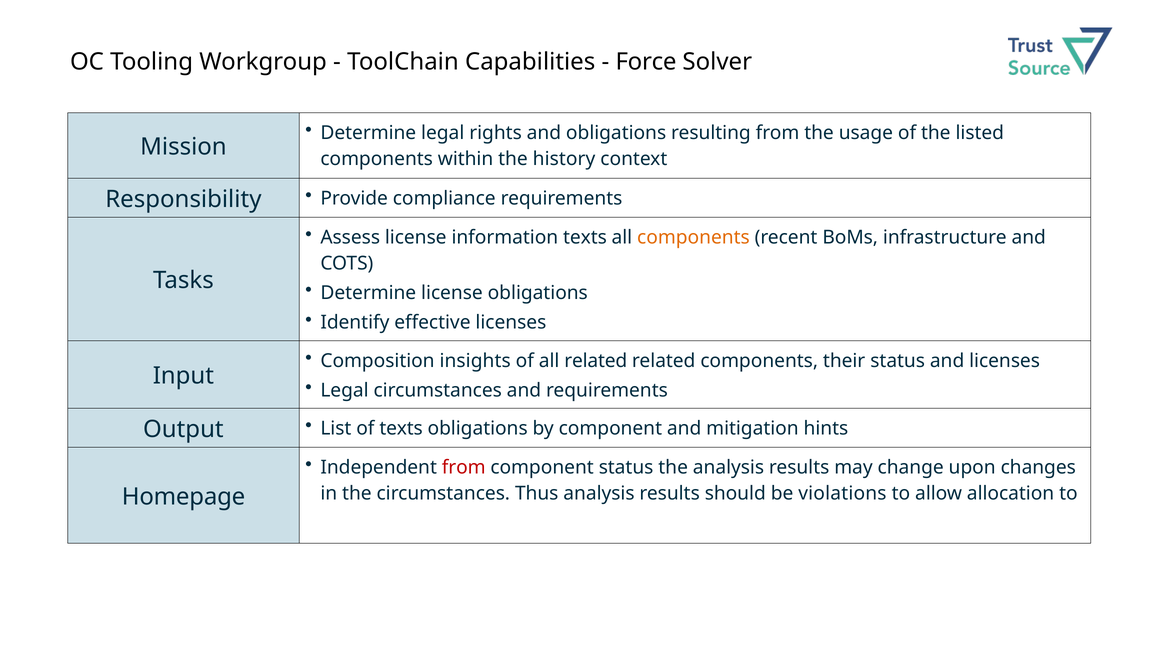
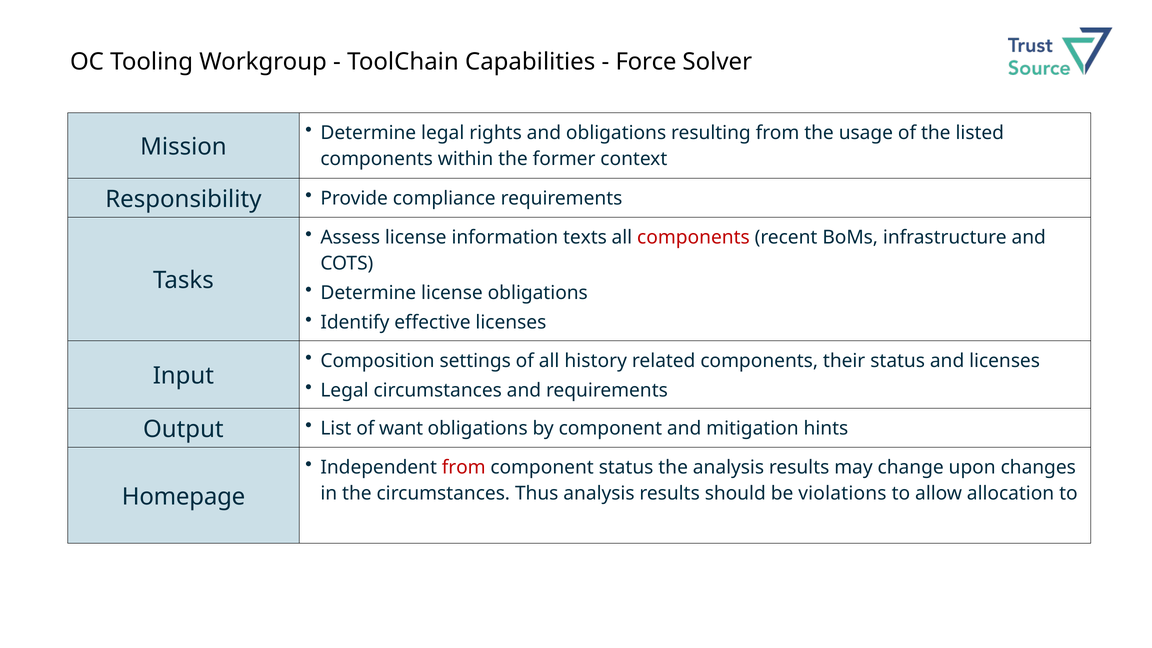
history: history -> former
components at (693, 237) colour: orange -> red
insights: insights -> settings
all related: related -> history
of texts: texts -> want
